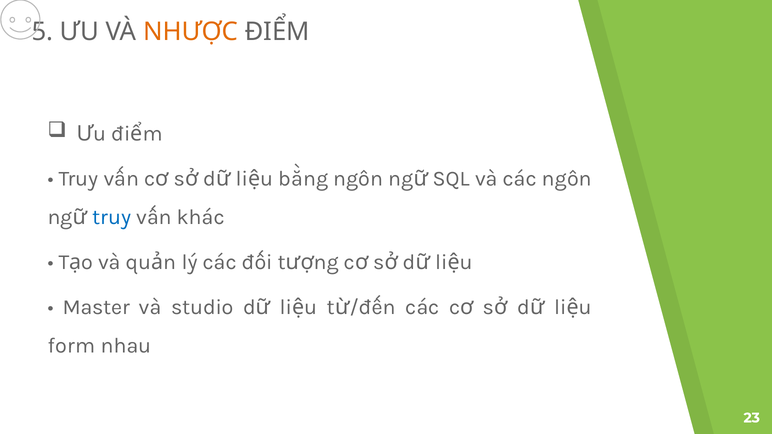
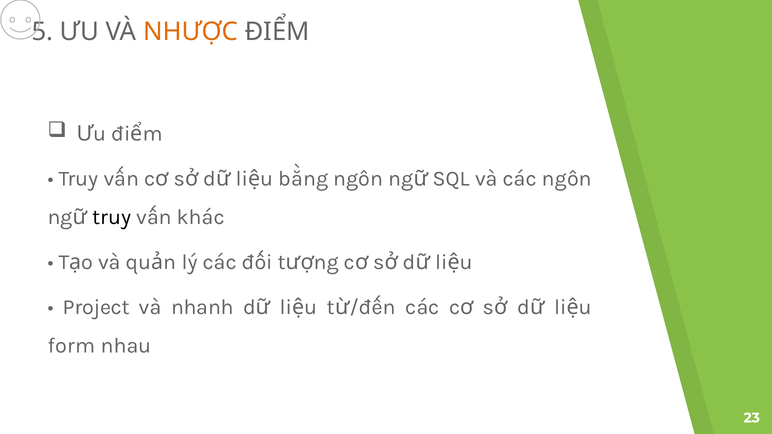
truy at (112, 217) colour: blue -> black
Master: Master -> Project
studio: studio -> nhanh
